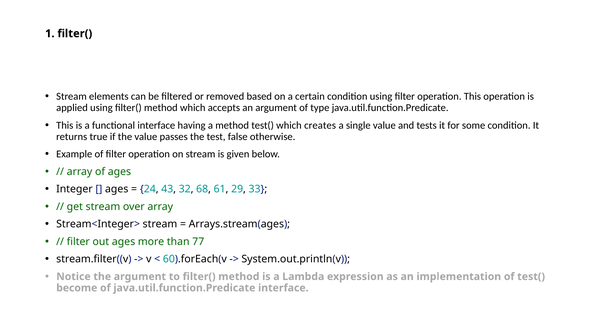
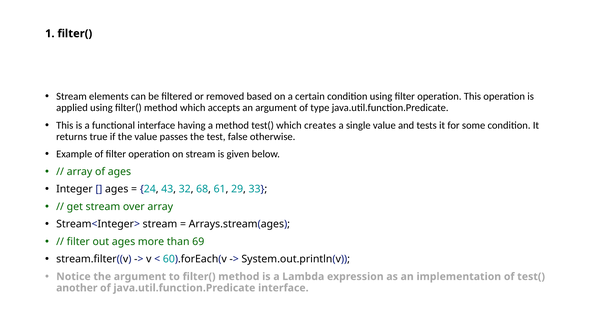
77: 77 -> 69
become: become -> another
